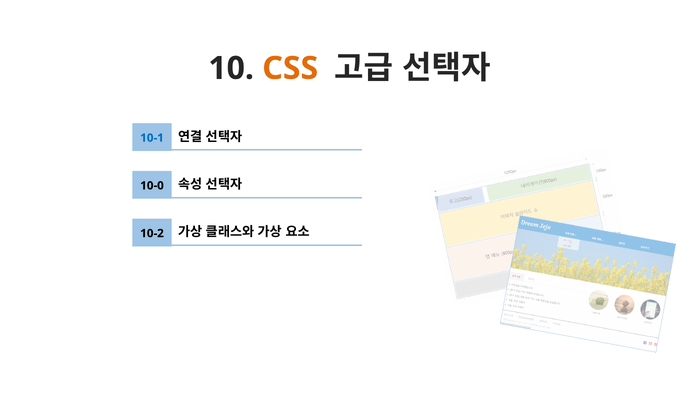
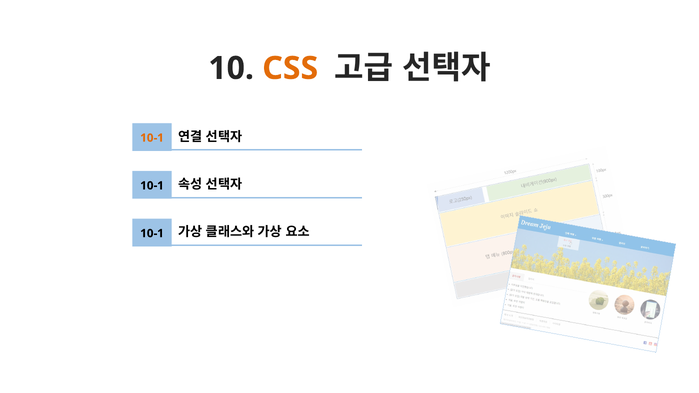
10-1 at (152, 138) colour: blue -> orange
10-0 at (152, 186): 10-0 -> 10-1
10-2 at (152, 233): 10-2 -> 10-1
